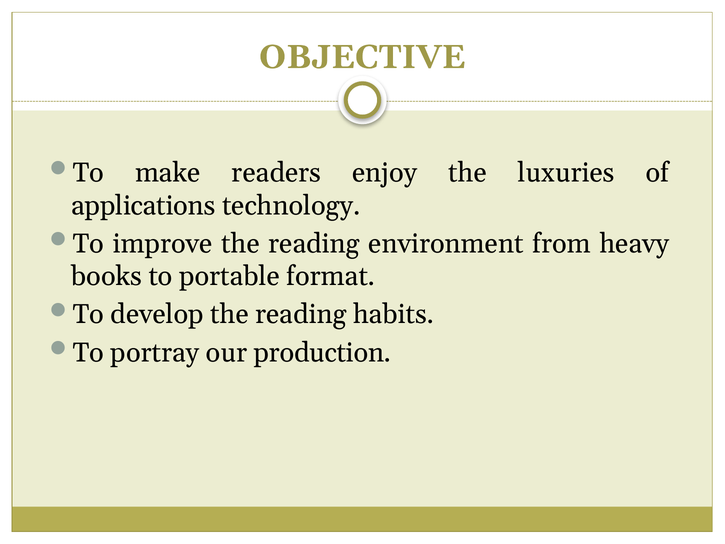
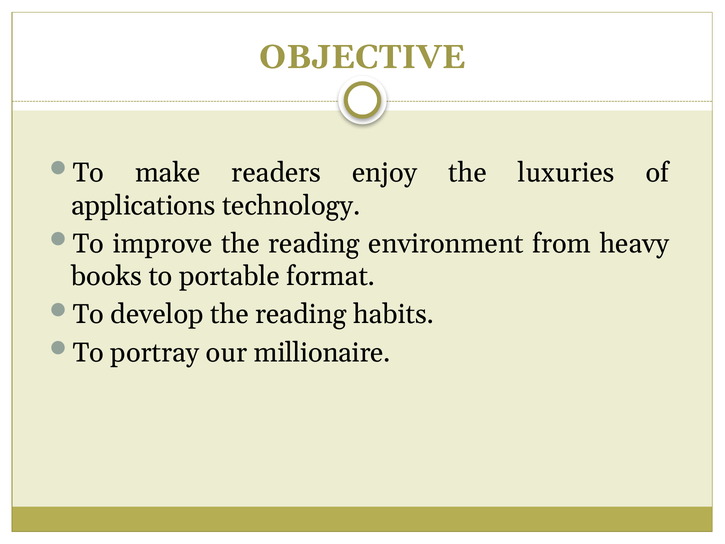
production: production -> millionaire
